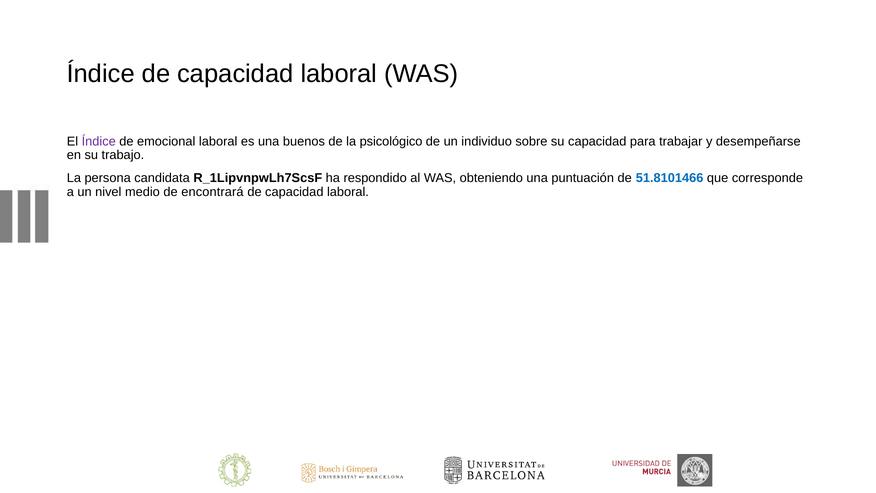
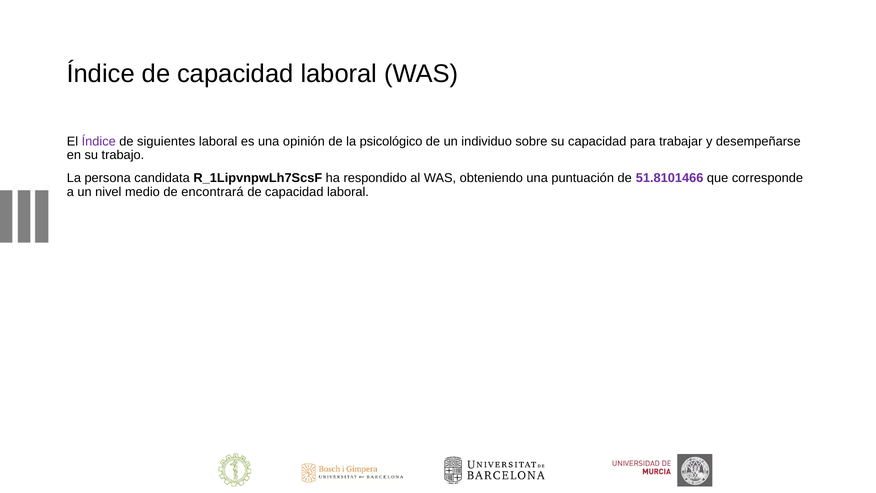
emocional: emocional -> siguientes
buenos: buenos -> opinión
51.8101466 colour: blue -> purple
